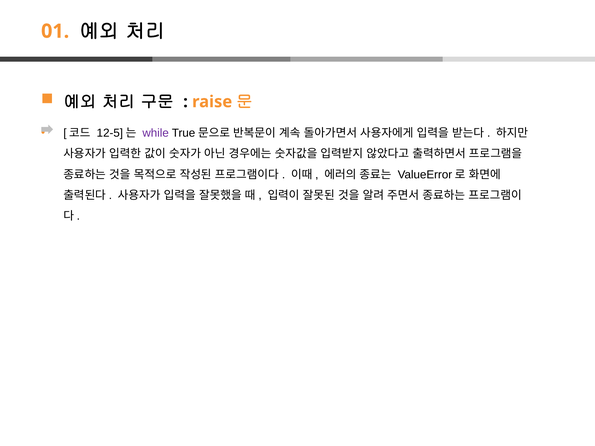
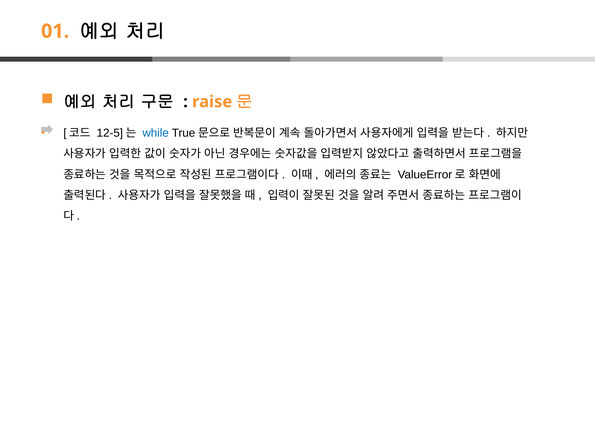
while colour: purple -> blue
